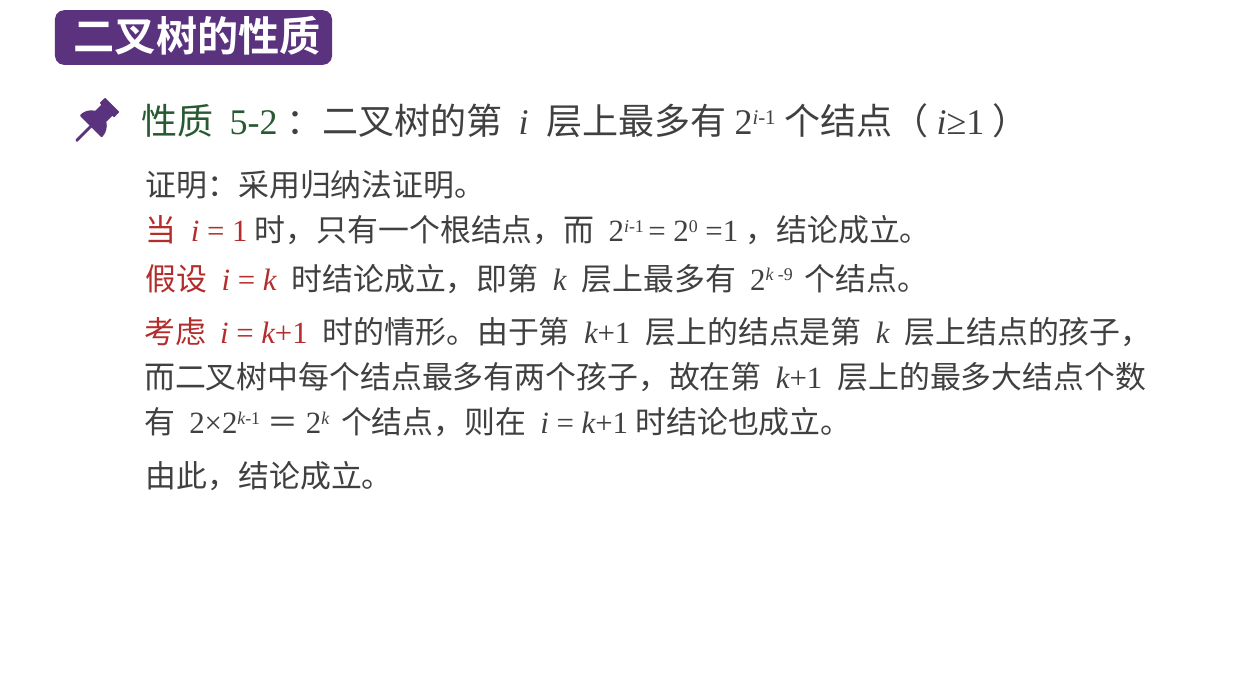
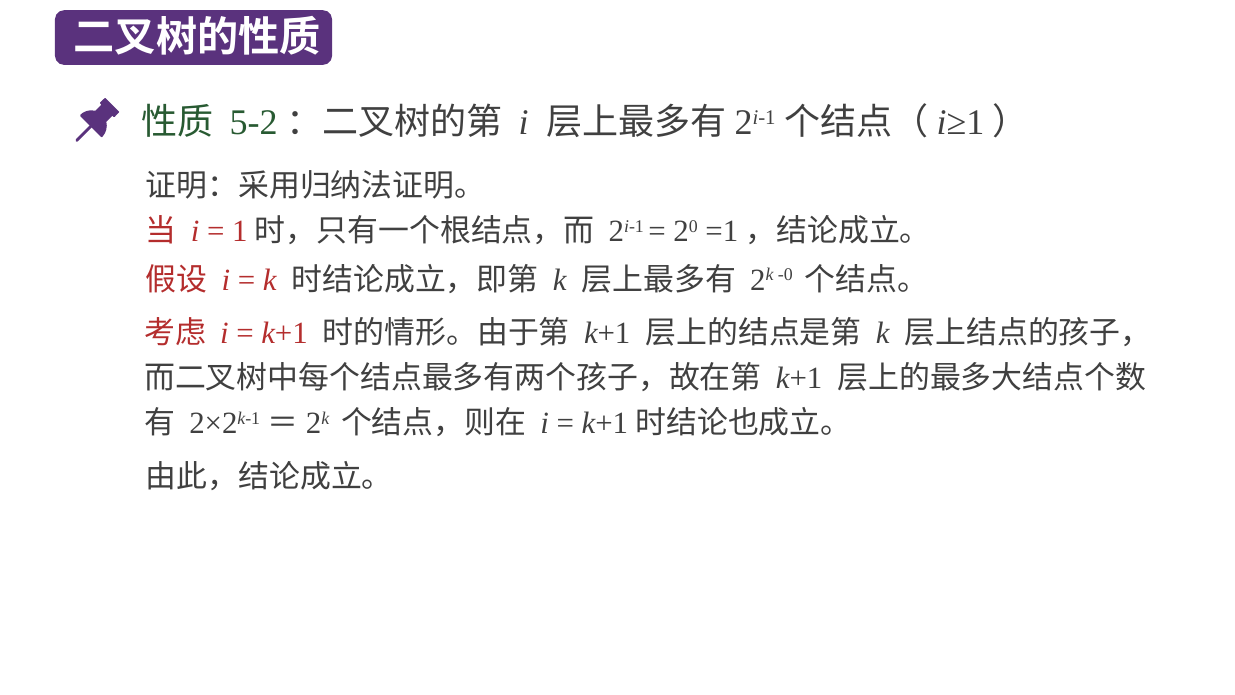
-9: -9 -> -0
